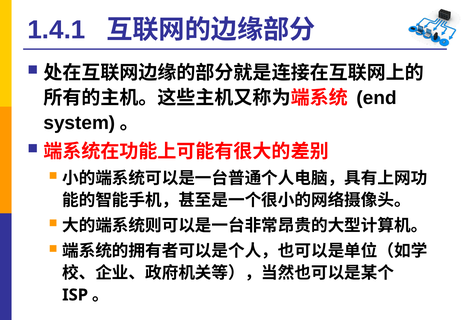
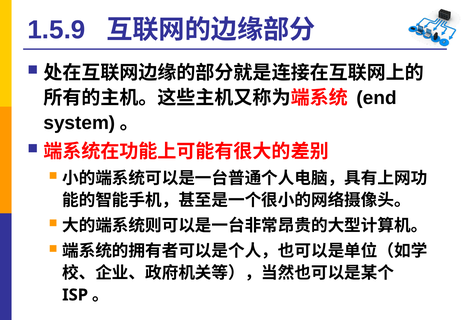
1.4.1: 1.4.1 -> 1.5.9
